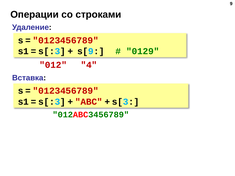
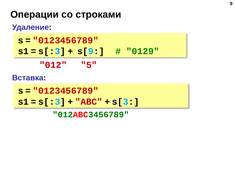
4: 4 -> 5
